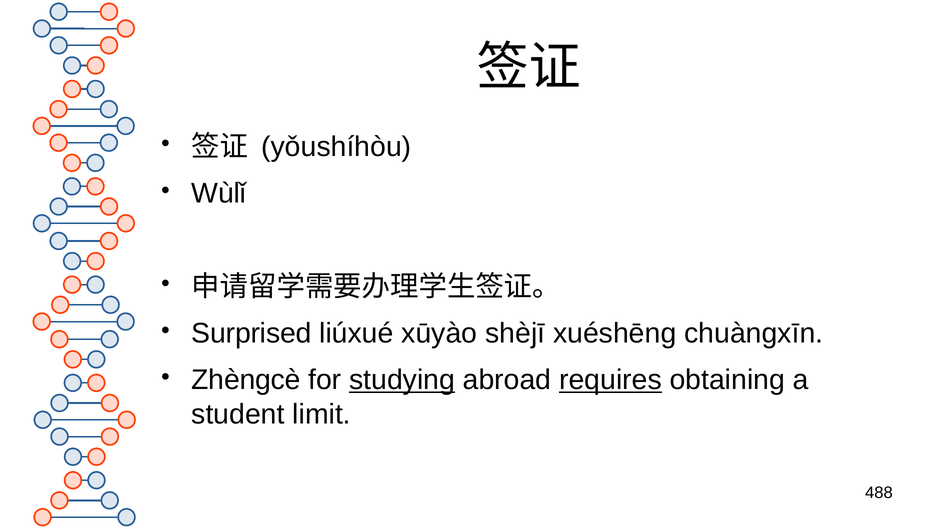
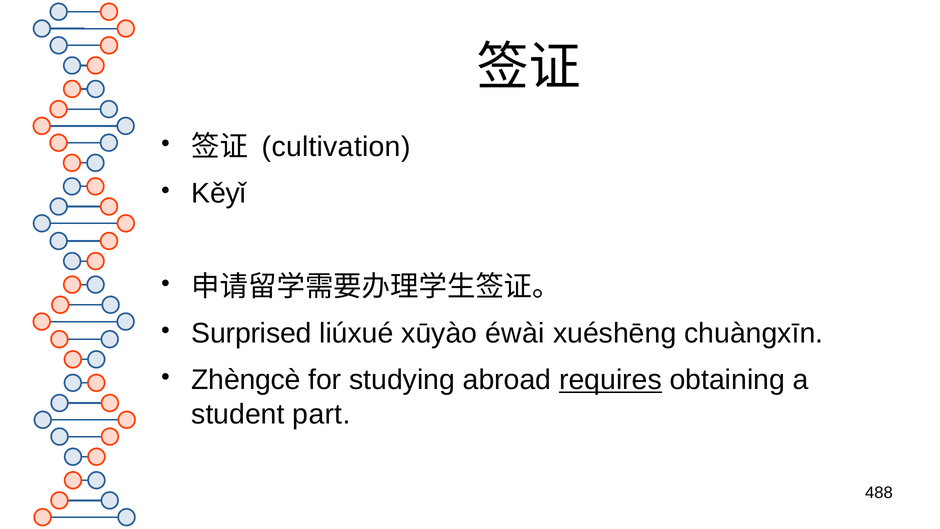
yǒushíhòu: yǒushíhòu -> cultivation
Wùlǐ: Wùlǐ -> Kěyǐ
shèjī: shèjī -> éwài
studying underline: present -> none
limit: limit -> part
